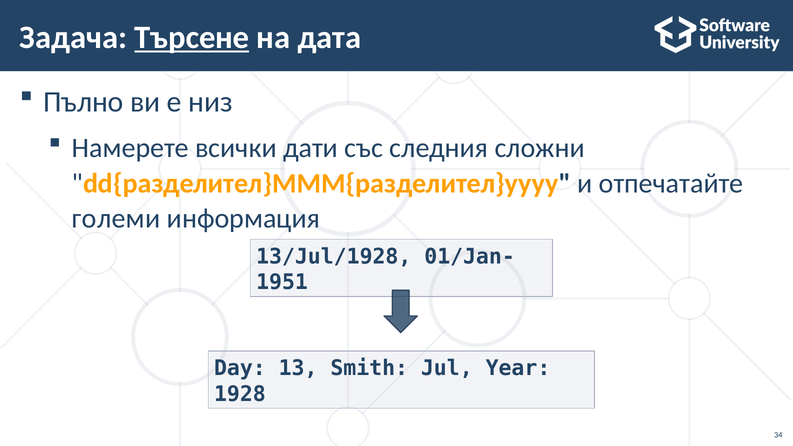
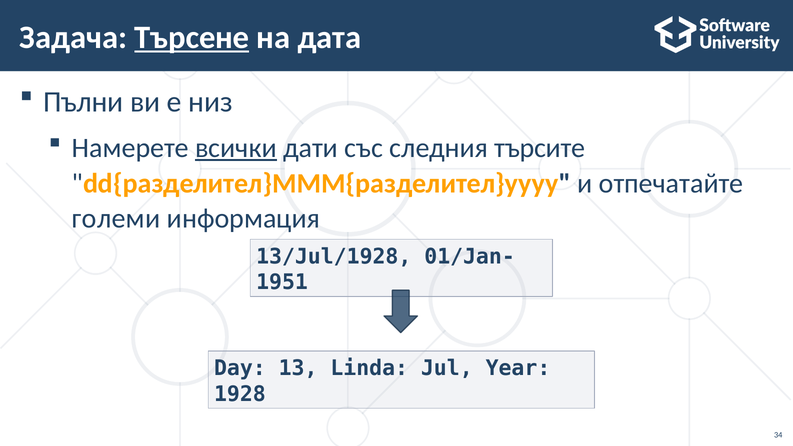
Пълно: Пълно -> Пълни
всички underline: none -> present
сложни: сложни -> търсите
Smith: Smith -> Linda
